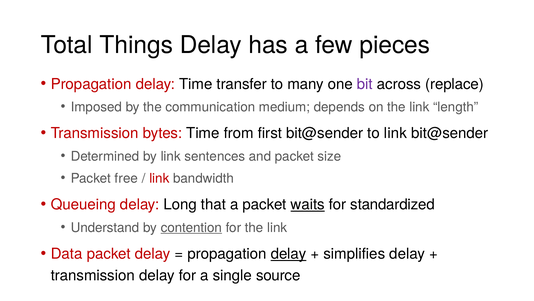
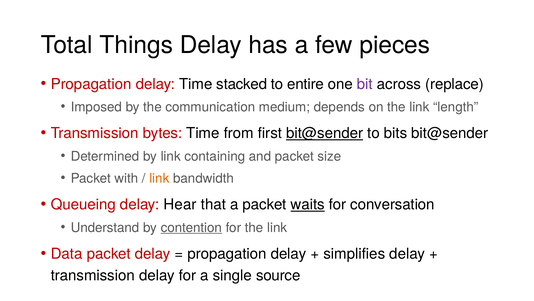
transfer: transfer -> stacked
many: many -> entire
bit@sender at (325, 133) underline: none -> present
to link: link -> bits
sentences: sentences -> containing
free: free -> with
link at (159, 178) colour: red -> orange
Long: Long -> Hear
standardized: standardized -> conversation
delay at (289, 253) underline: present -> none
